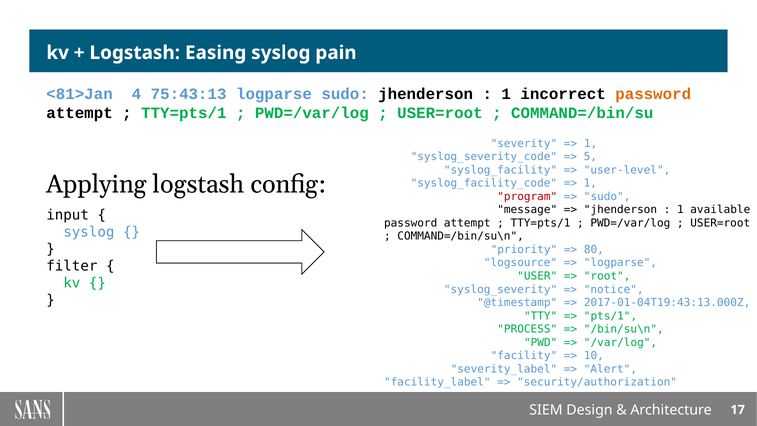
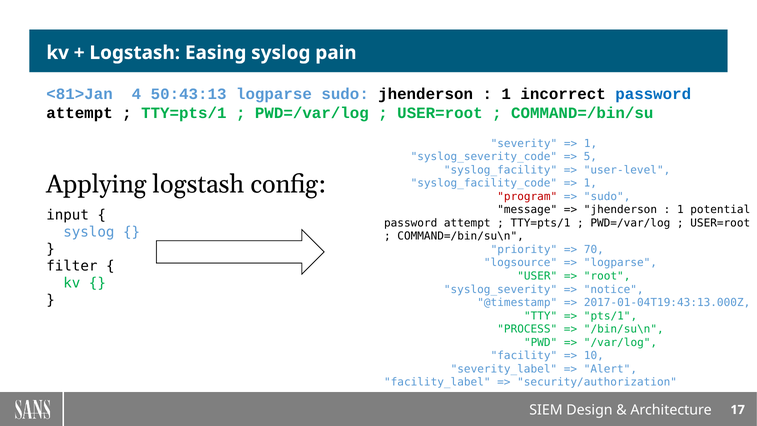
75:43:13: 75:43:13 -> 50:43:13
password at (653, 94) colour: orange -> blue
available: available -> potential
80: 80 -> 70
